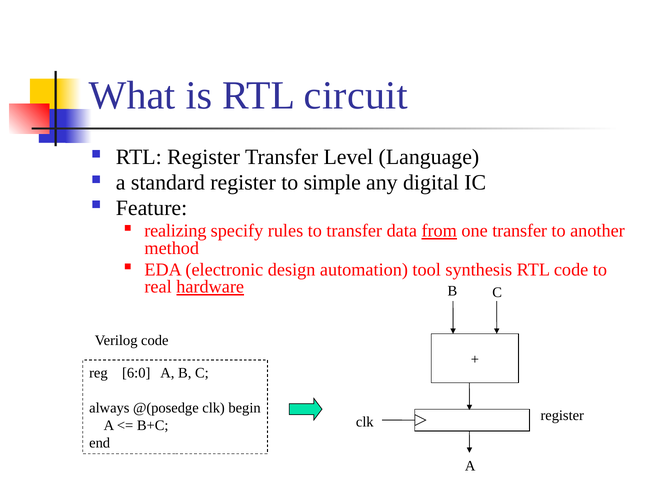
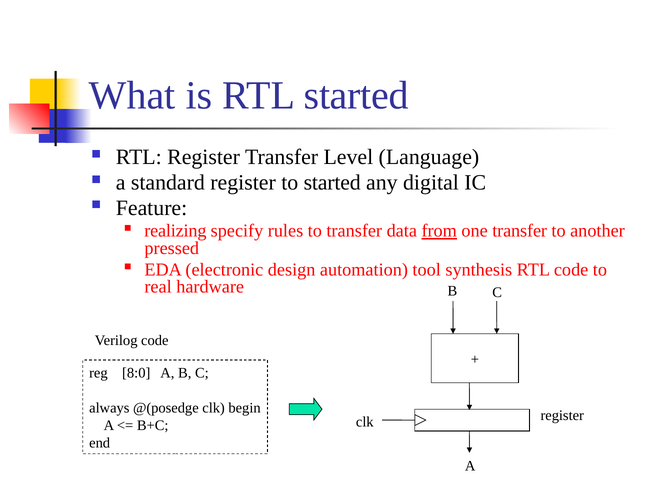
RTL circuit: circuit -> started
to simple: simple -> started
method: method -> pressed
hardware underline: present -> none
6:0: 6:0 -> 8:0
